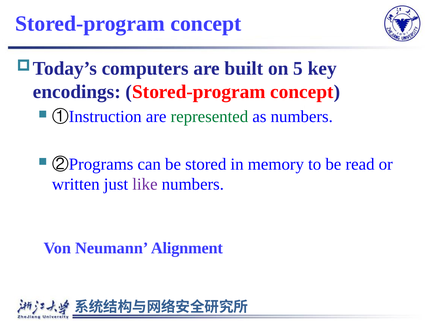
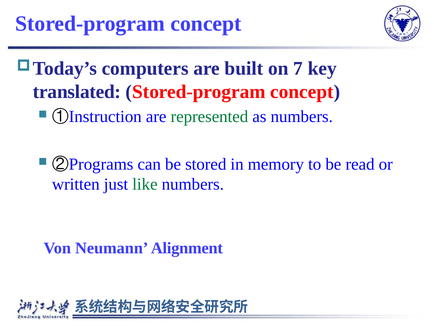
5: 5 -> 7
encodings: encodings -> translated
like colour: purple -> green
